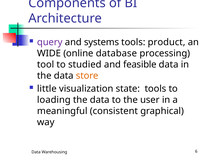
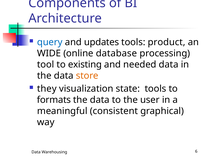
query colour: purple -> blue
systems: systems -> updates
studied: studied -> existing
feasible: feasible -> needed
little: little -> they
loading: loading -> formats
